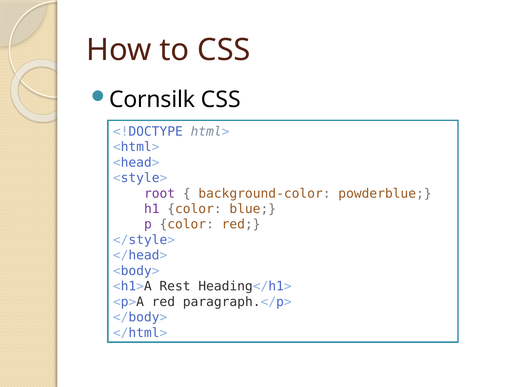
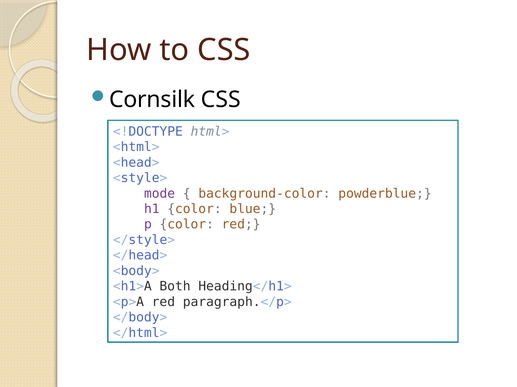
root: root -> mode
Rest: Rest -> Both
